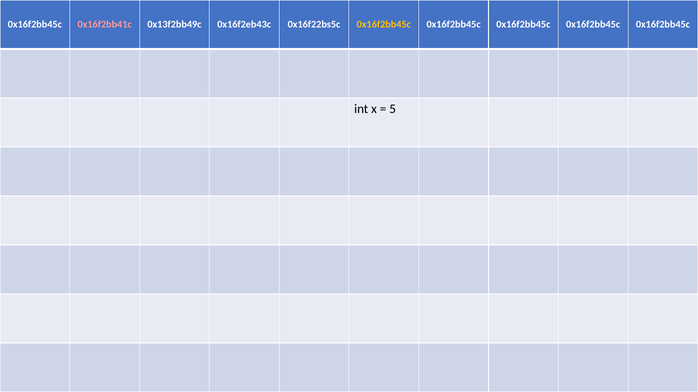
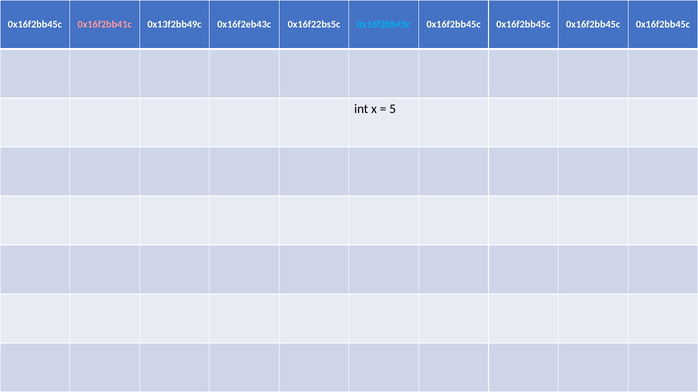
0x16f2bb45c at (384, 25) colour: yellow -> light blue
